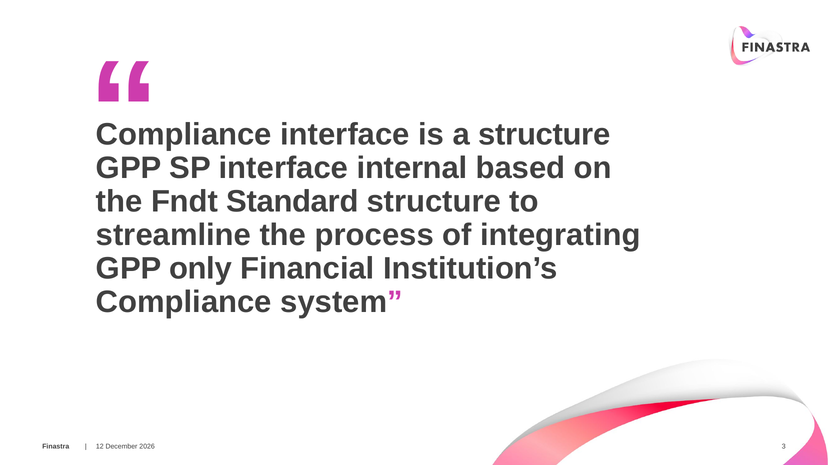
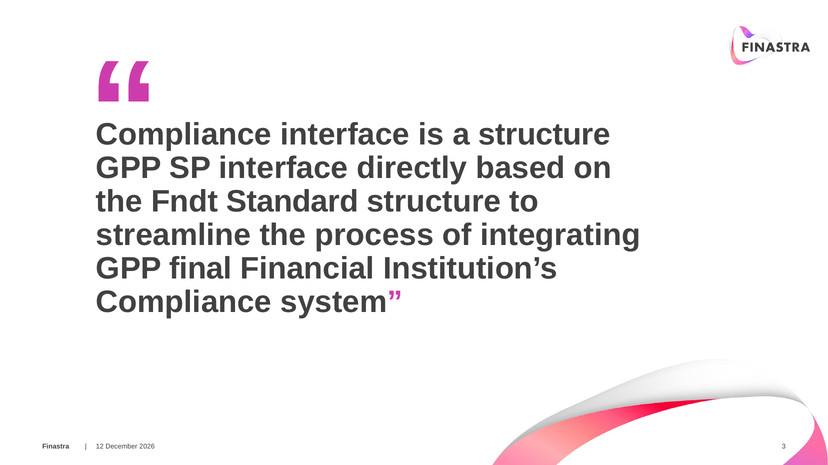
internal: internal -> directly
only: only -> final
